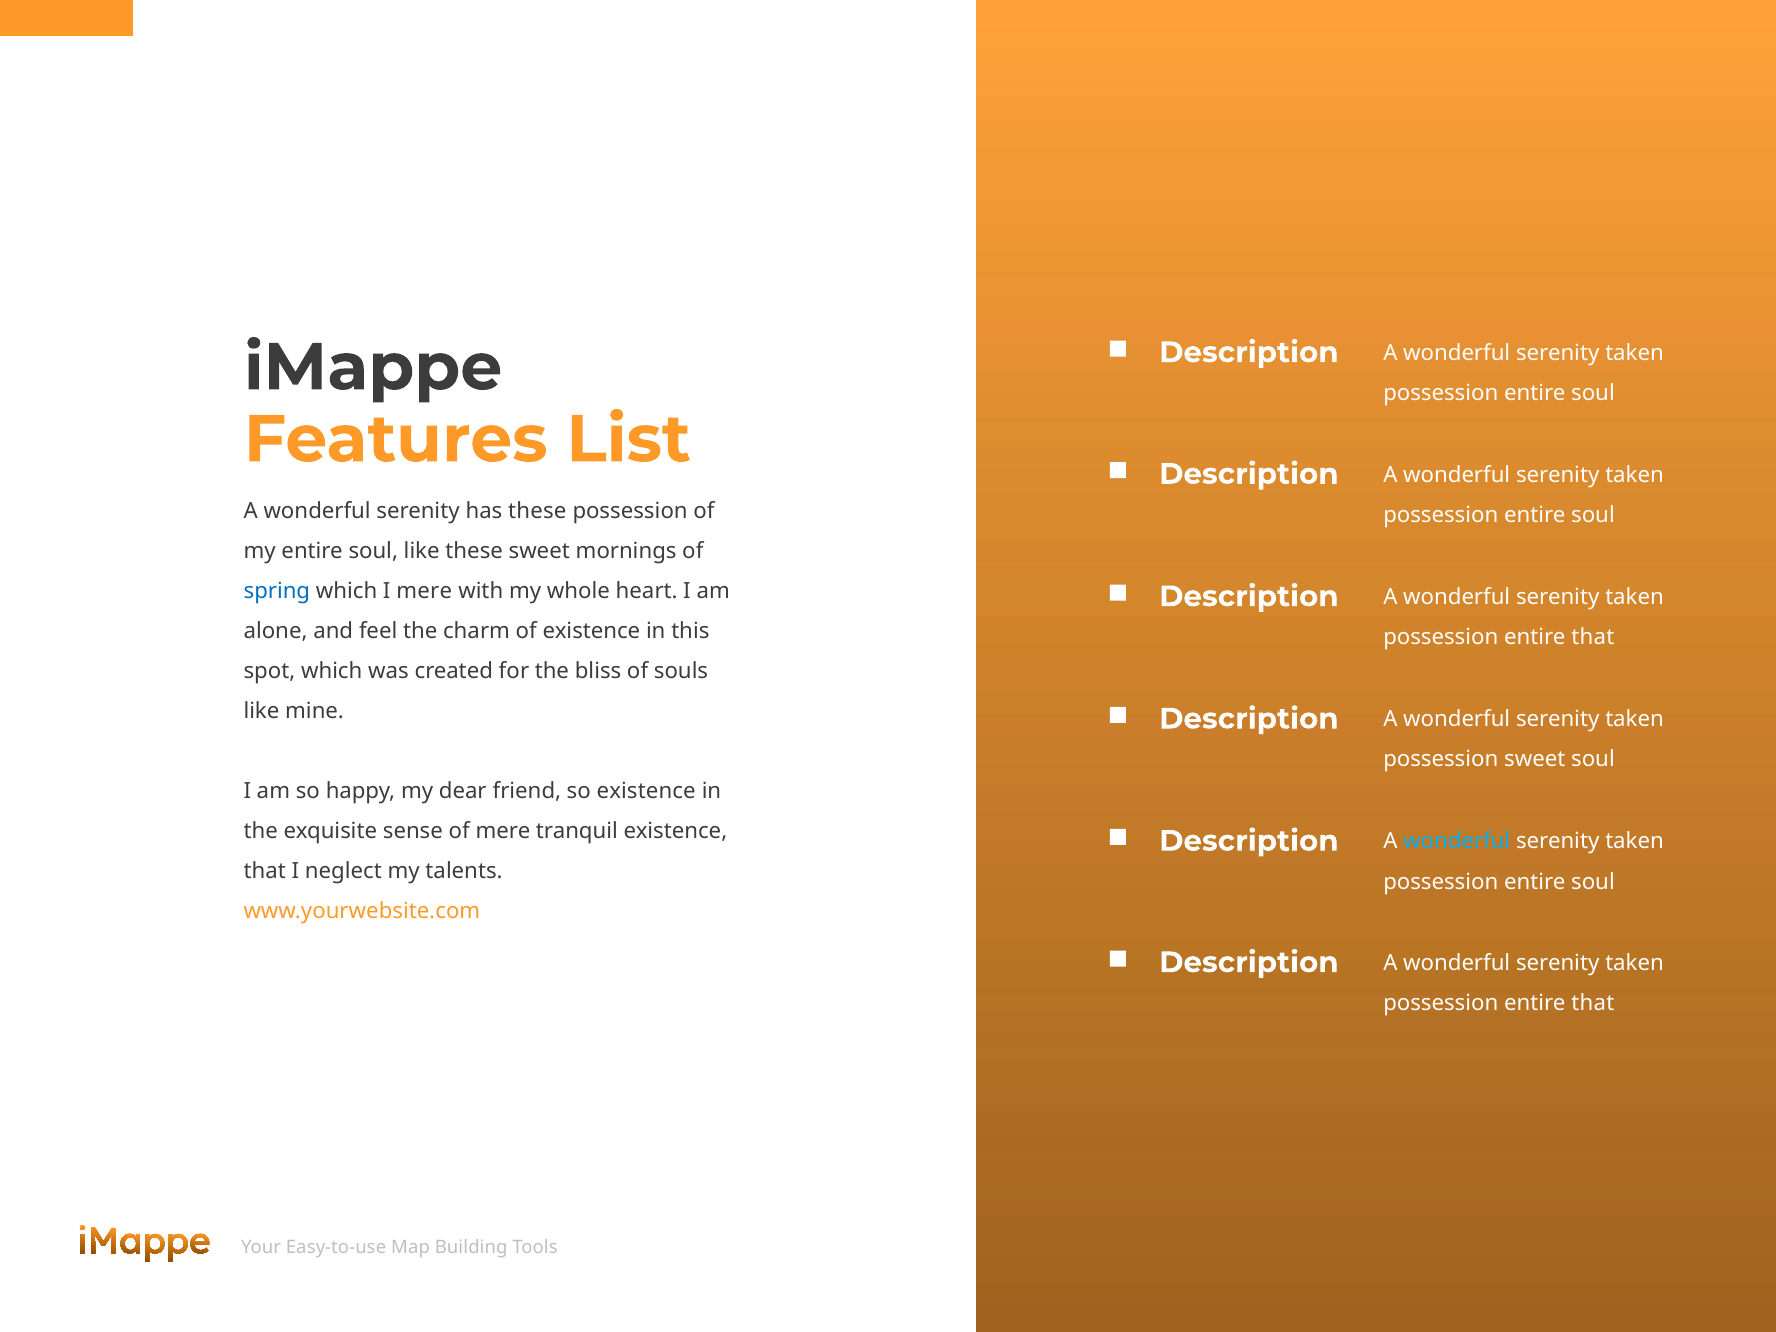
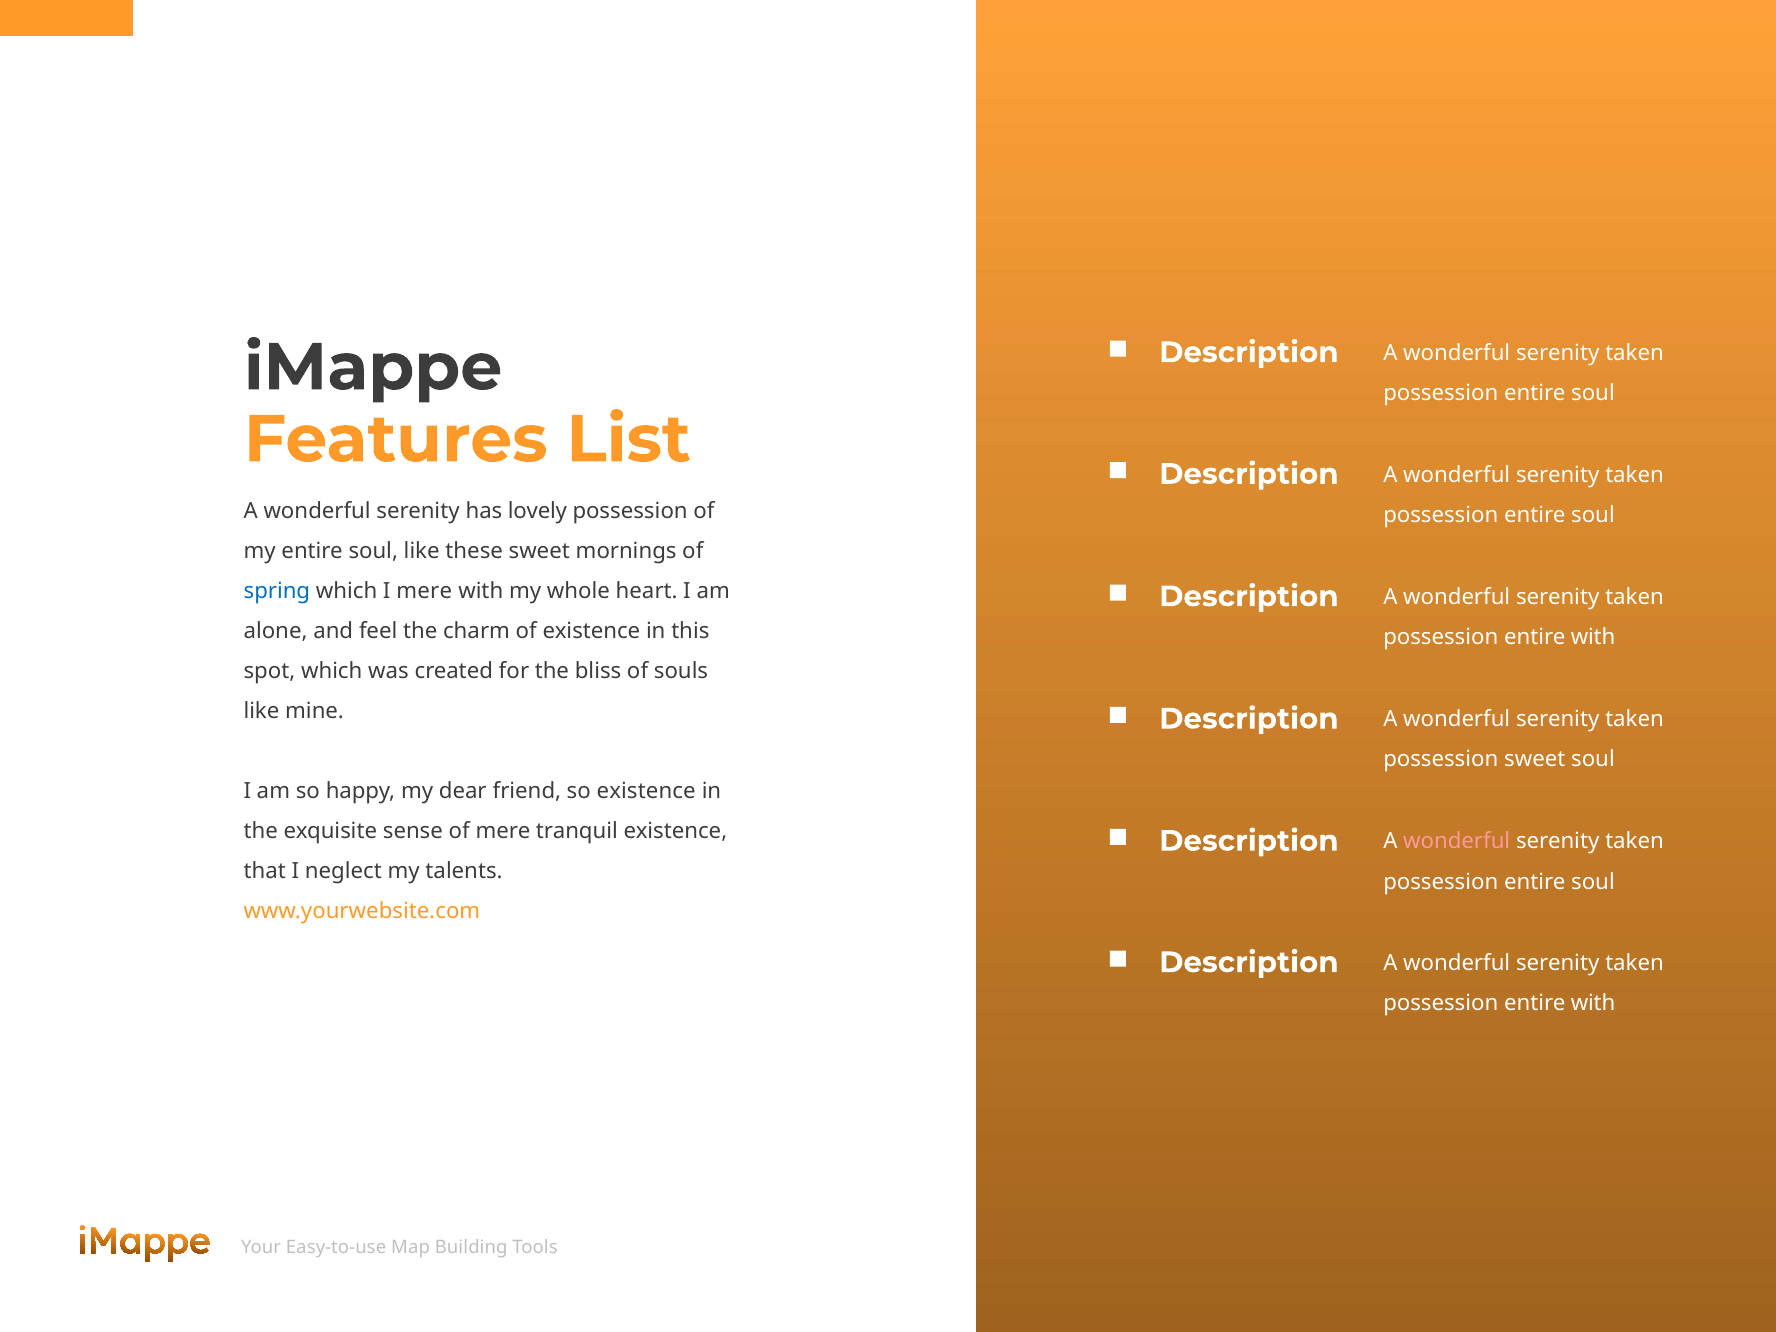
has these: these -> lovely
that at (1593, 637): that -> with
wonderful at (1457, 842) colour: light blue -> pink
that at (1593, 1003): that -> with
